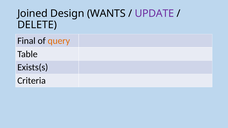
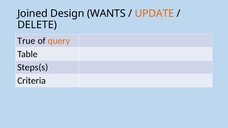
UPDATE colour: purple -> orange
Final: Final -> True
Exists(s: Exists(s -> Steps(s
